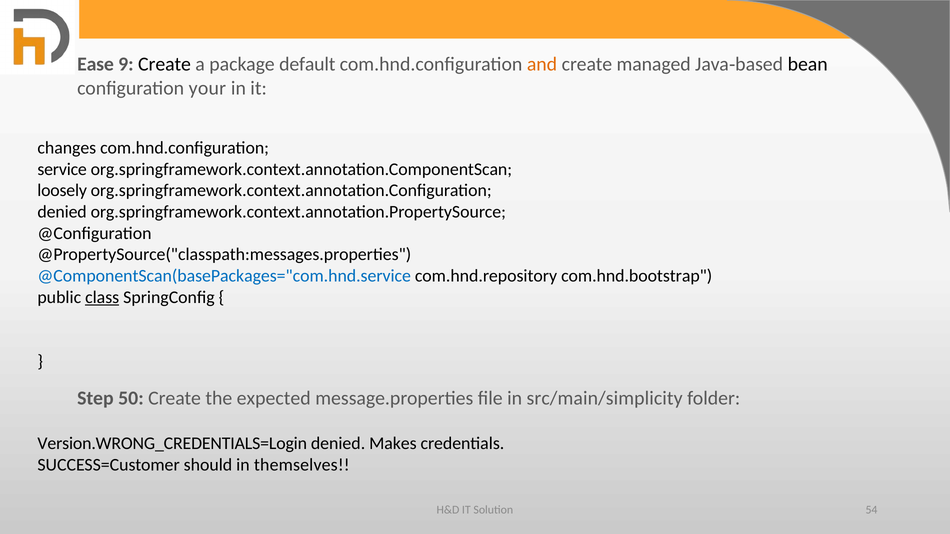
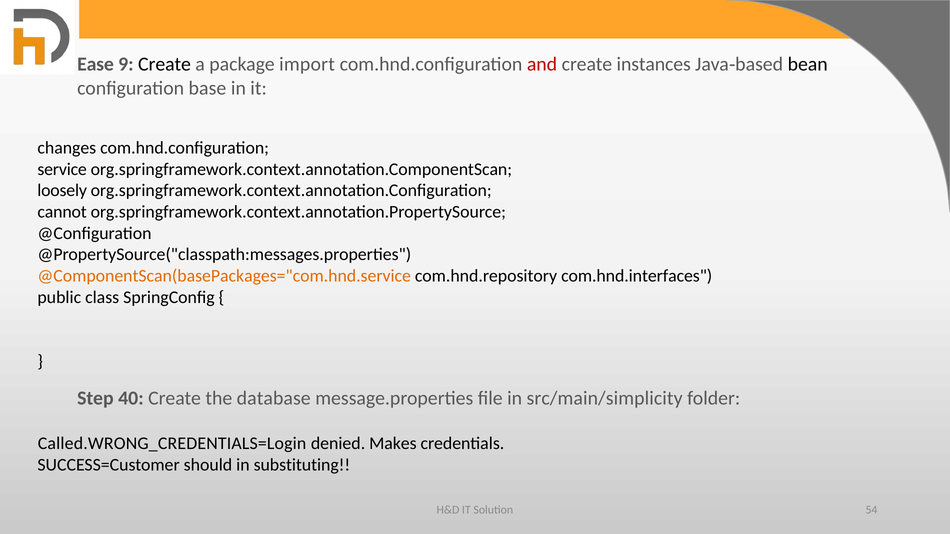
default: default -> import
and colour: orange -> red
managed: managed -> instances
your: your -> base
denied at (62, 212): denied -> cannot
@ComponentScan(basePackages="com.hnd.service colour: blue -> orange
com.hnd.bootstrap: com.hnd.bootstrap -> com.hnd.interfaces
class underline: present -> none
50: 50 -> 40
expected: expected -> database
Version.WRONG_CREDENTIALS=Login: Version.WRONG_CREDENTIALS=Login -> Called.WRONG_CREDENTIALS=Login
themselves: themselves -> substituting
